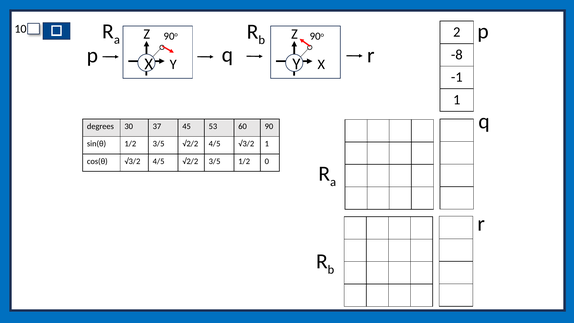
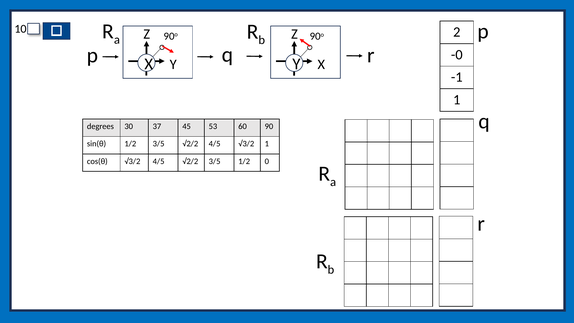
-8: -8 -> -0
